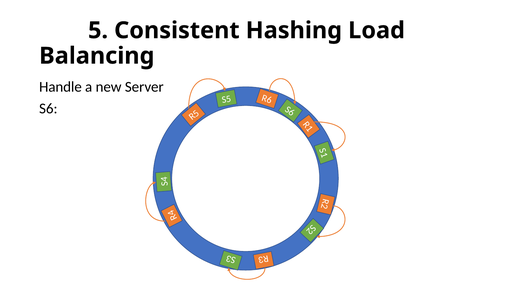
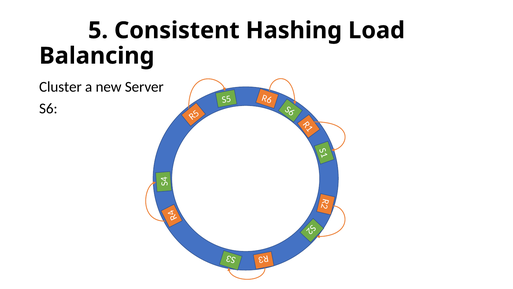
Handle: Handle -> Cluster
